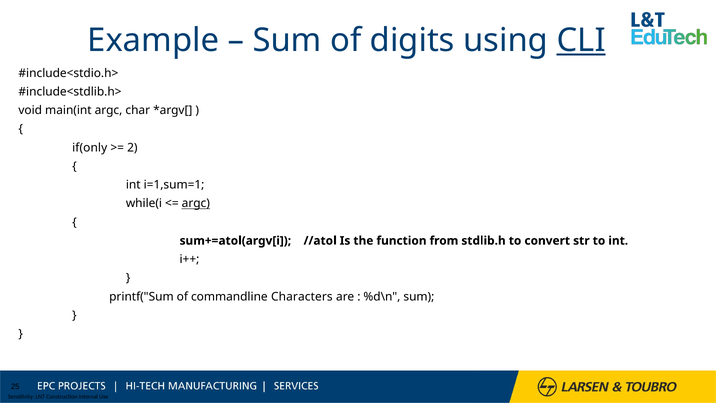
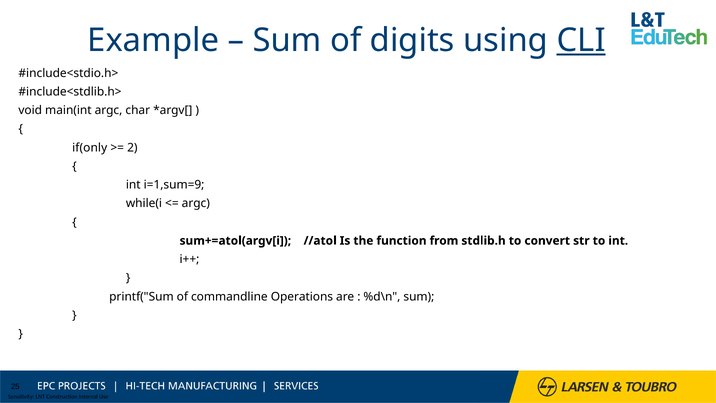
i=1,sum=1: i=1,sum=1 -> i=1,sum=9
argc at (196, 203) underline: present -> none
Characters: Characters -> Operations
